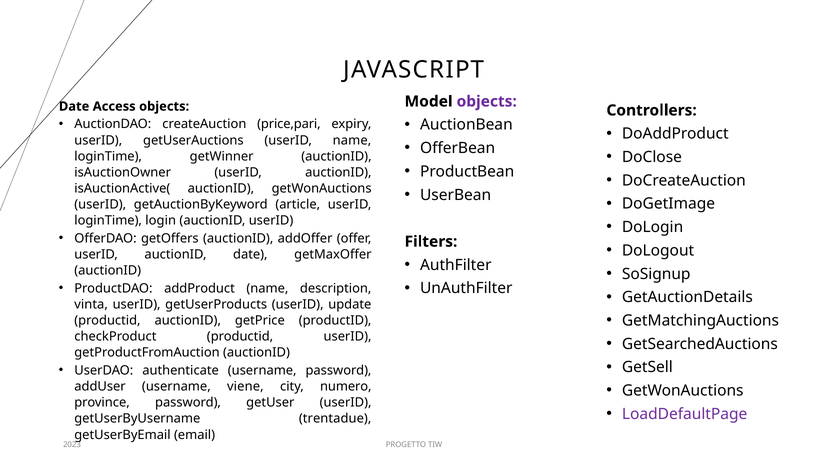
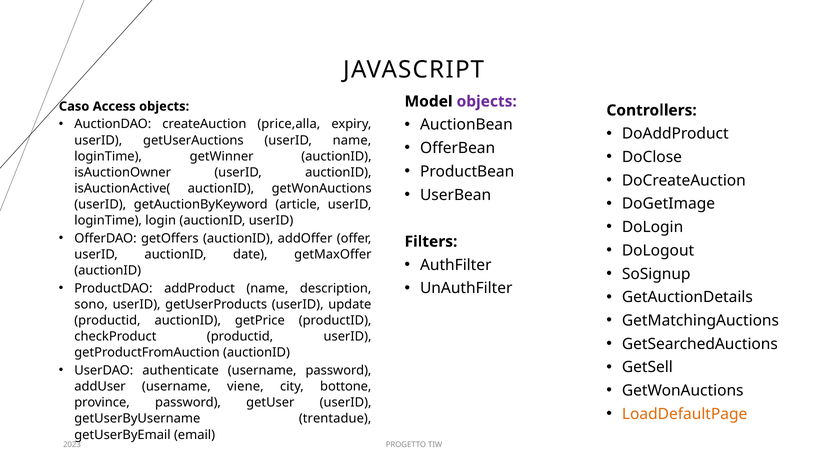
Date at (74, 106): Date -> Caso
price,pari: price,pari -> price,alla
vinta: vinta -> sono
numero: numero -> bottone
LoadDefaultPage colour: purple -> orange
